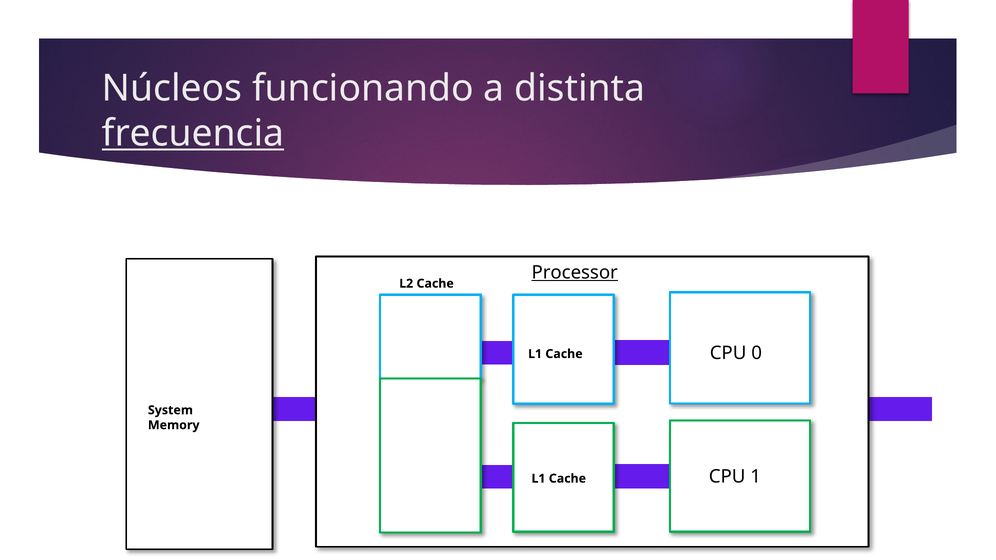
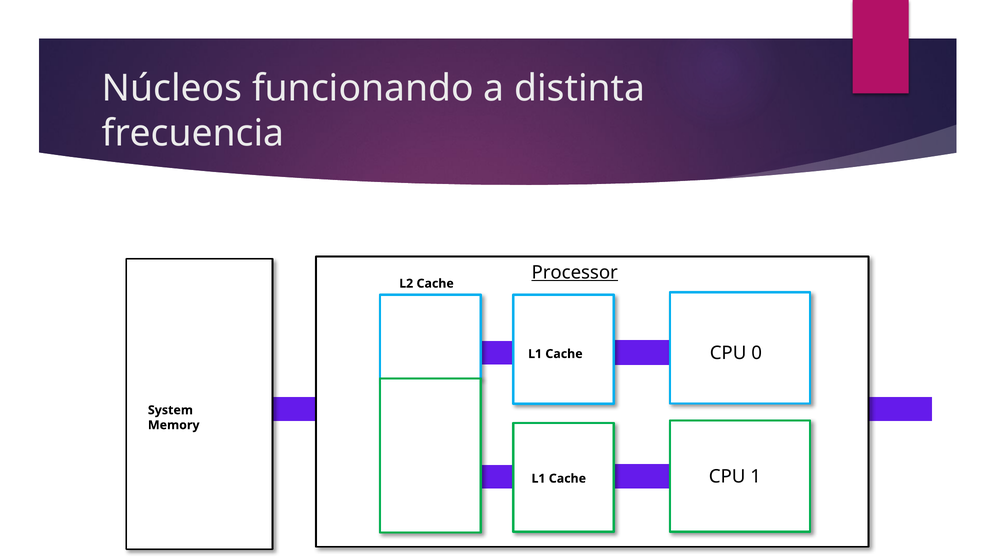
frecuencia underline: present -> none
